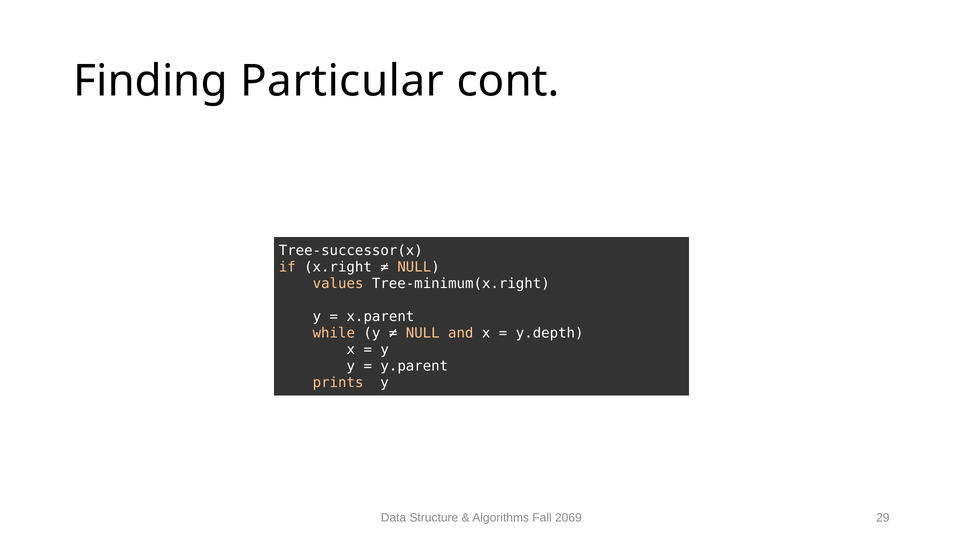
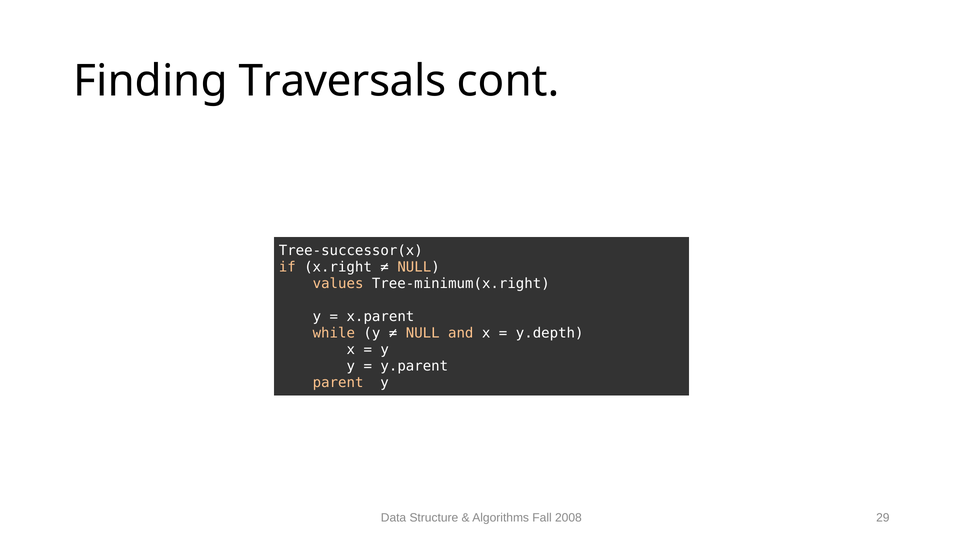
Particular: Particular -> Traversals
prints: prints -> parent
2069: 2069 -> 2008
